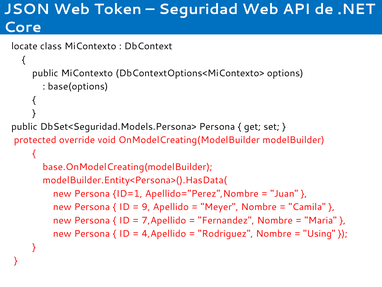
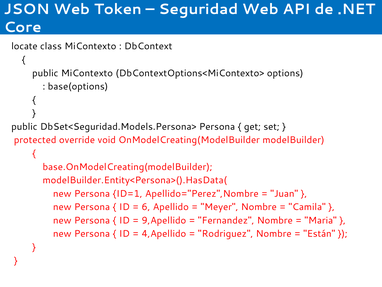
9: 9 -> 6
7,Apellido: 7,Apellido -> 9,Apellido
Using: Using -> Están
